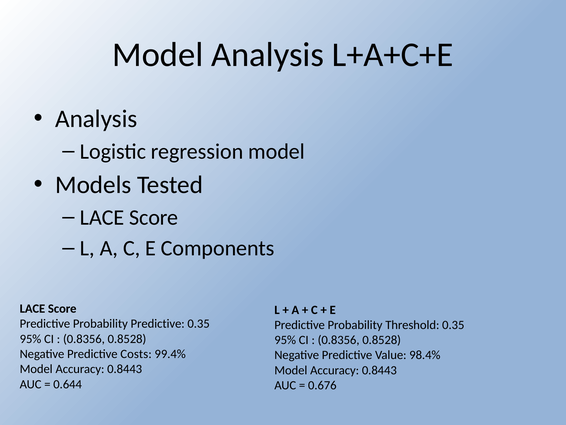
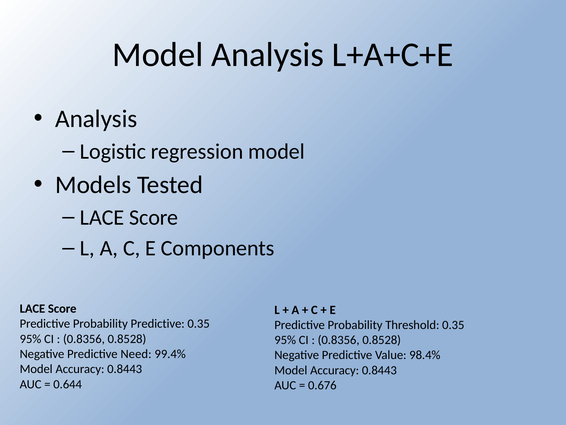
Costs: Costs -> Need
